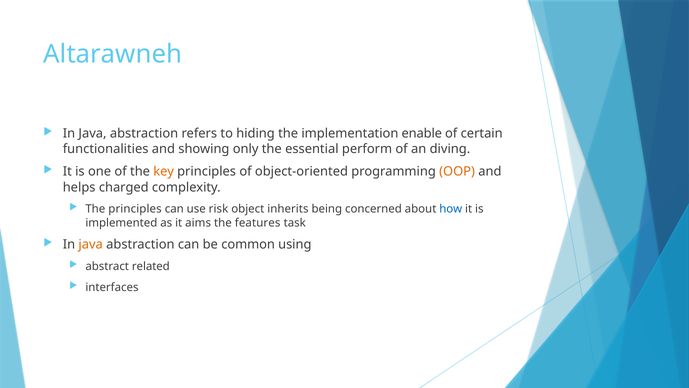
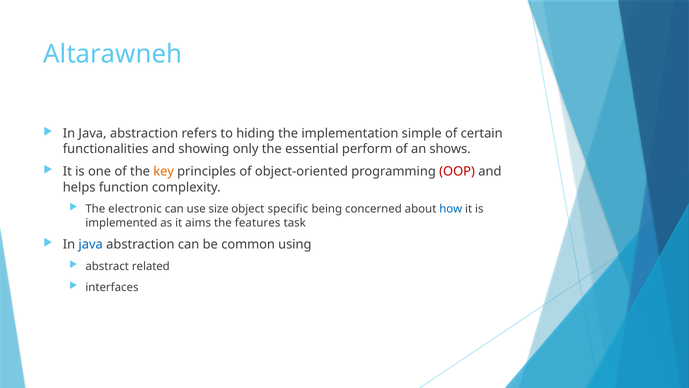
enable: enable -> simple
diving: diving -> shows
OOP colour: orange -> red
charged: charged -> function
The principles: principles -> electronic
risk: risk -> size
inherits: inherits -> specific
java at (91, 244) colour: orange -> blue
